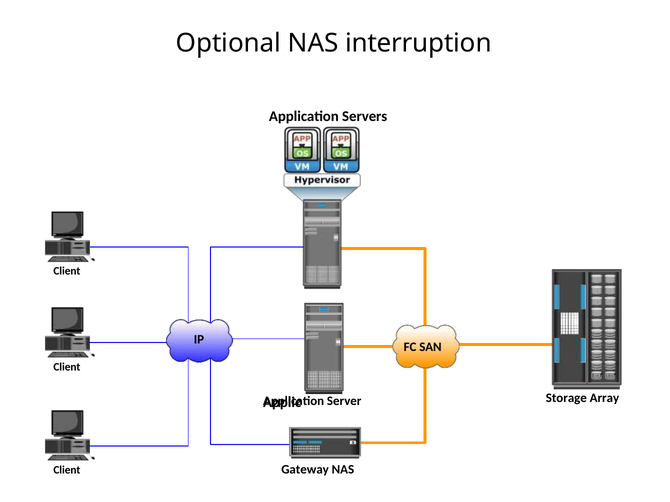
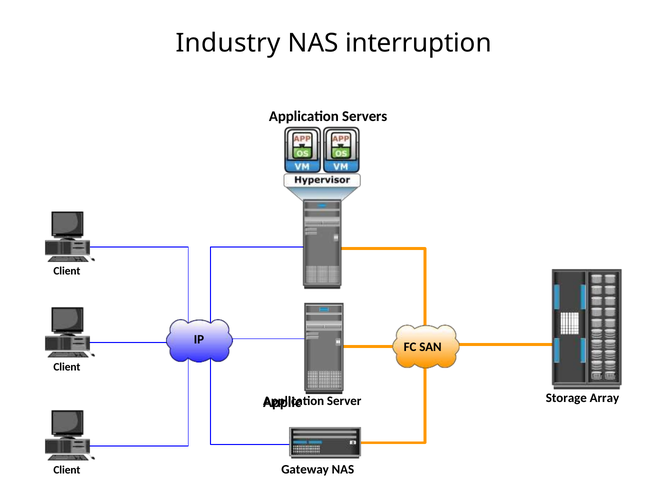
Optional: Optional -> Industry
